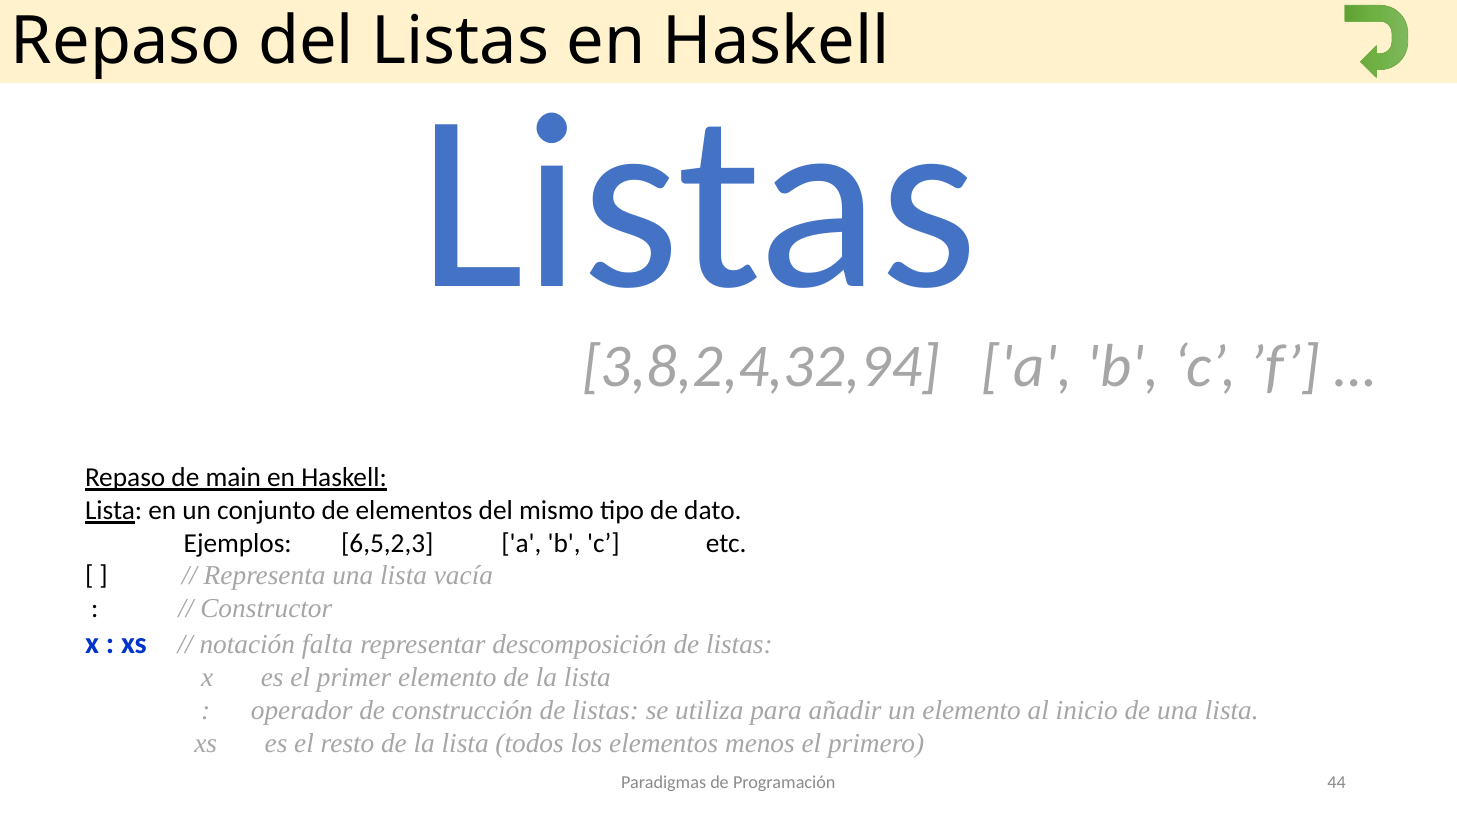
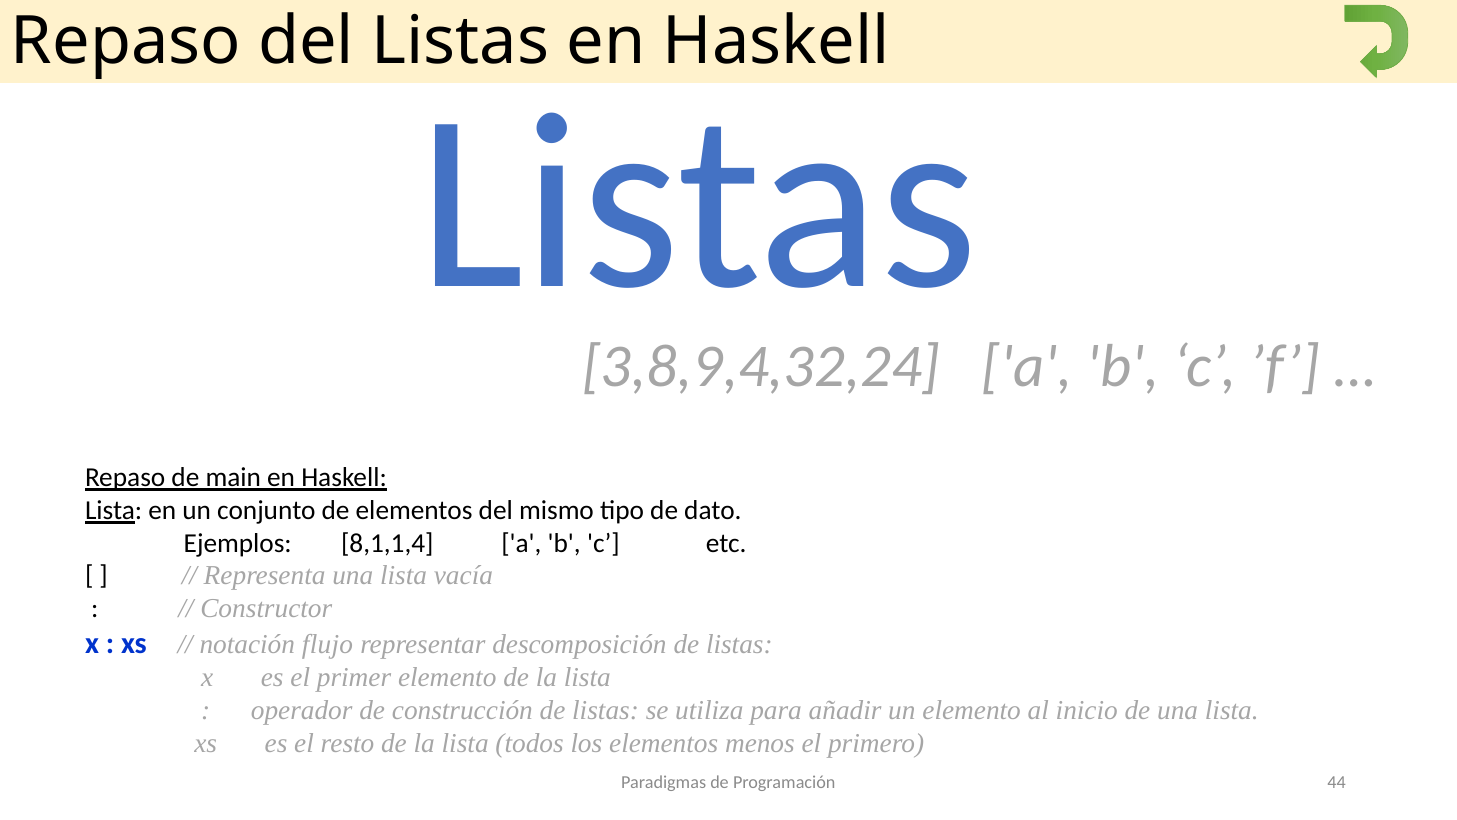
3,8,2,4,32,94: 3,8,2,4,32,94 -> 3,8,9,4,32,24
6,5,2,3: 6,5,2,3 -> 8,1,1,4
falta: falta -> flujo
